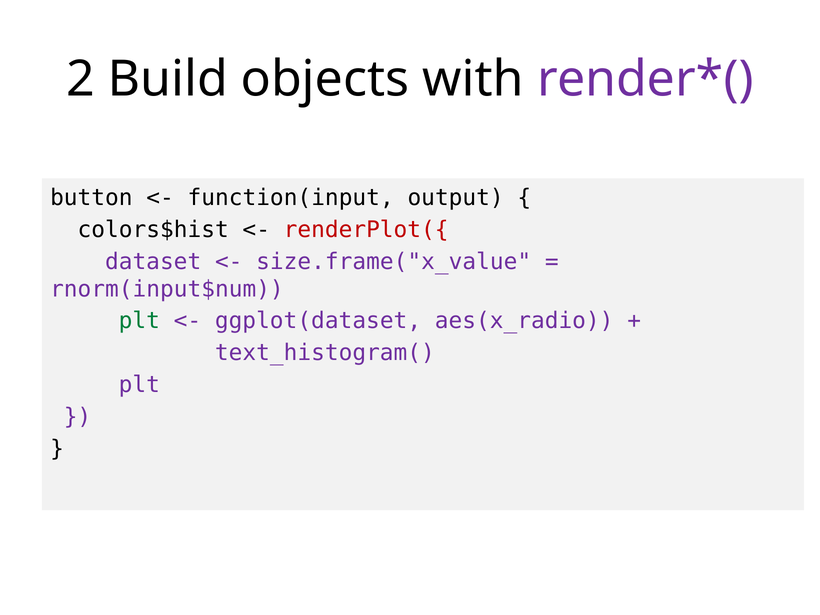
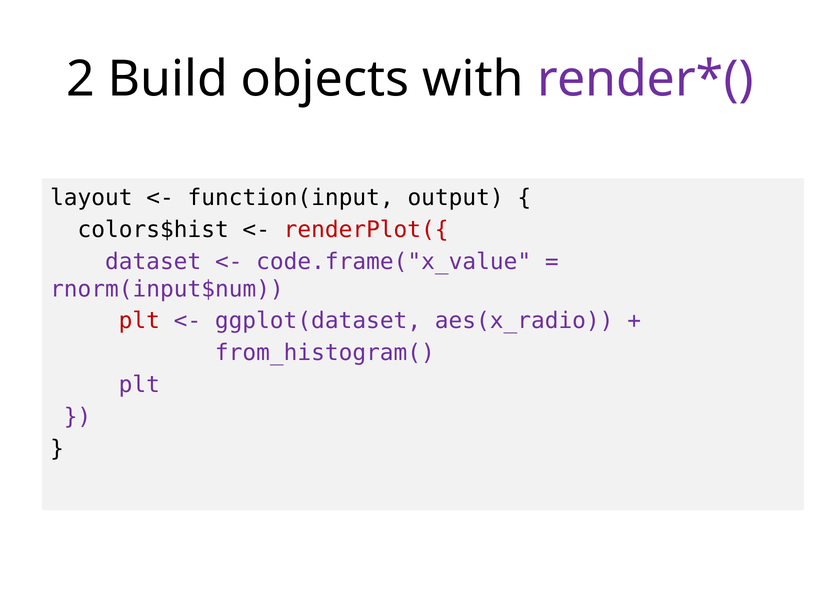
button: button -> layout
size.frame("x_value: size.frame("x_value -> code.frame("x_value
plt at (139, 321) colour: green -> red
text_histogram(: text_histogram( -> from_histogram(
